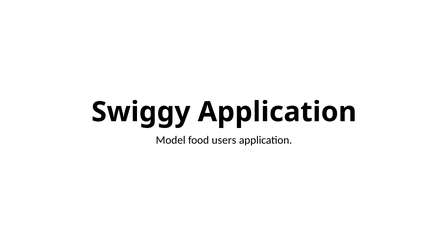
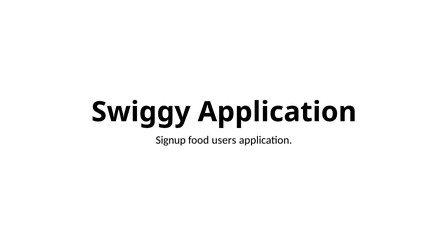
Model: Model -> Signup
